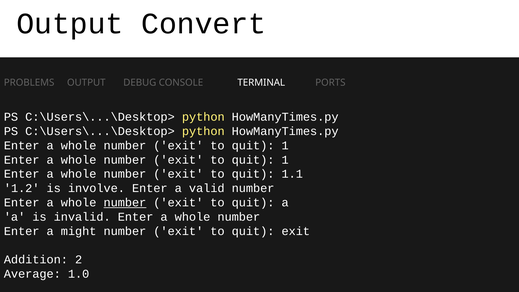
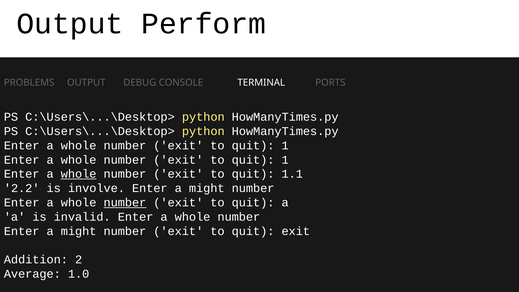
Convert: Convert -> Perform
whole at (79, 174) underline: none -> present
1.2: 1.2 -> 2.2
valid at (207, 188): valid -> might
